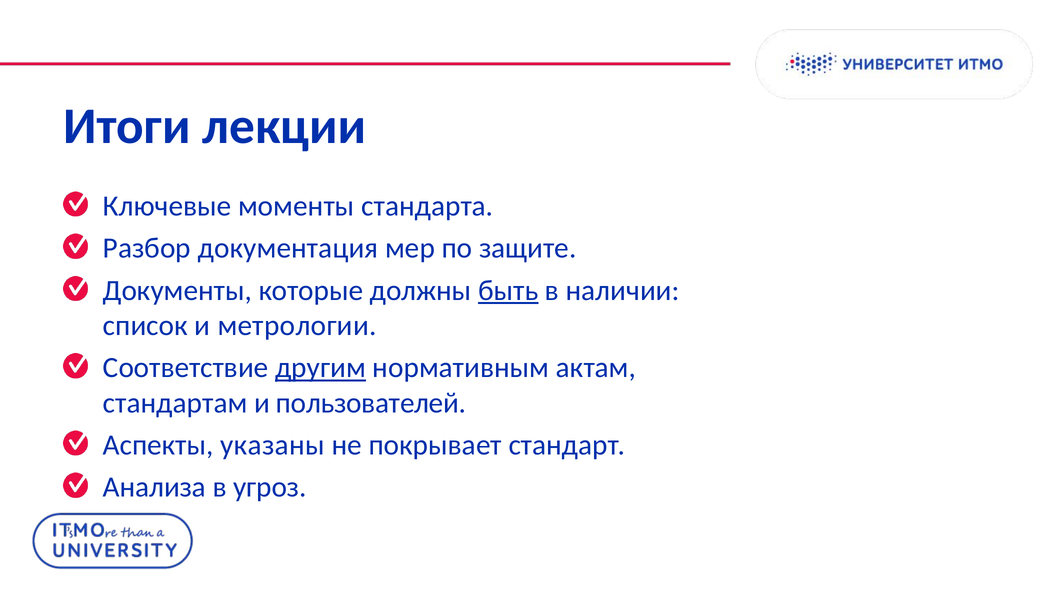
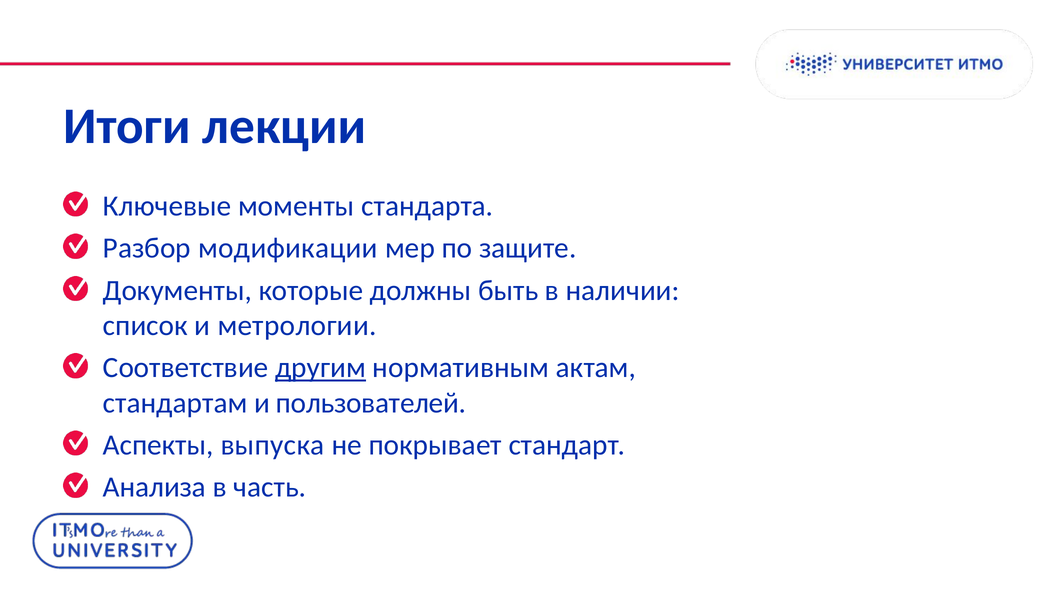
документация: документация -> модификации
быть underline: present -> none
указаны: указаны -> выпуска
угроз: угроз -> часть
